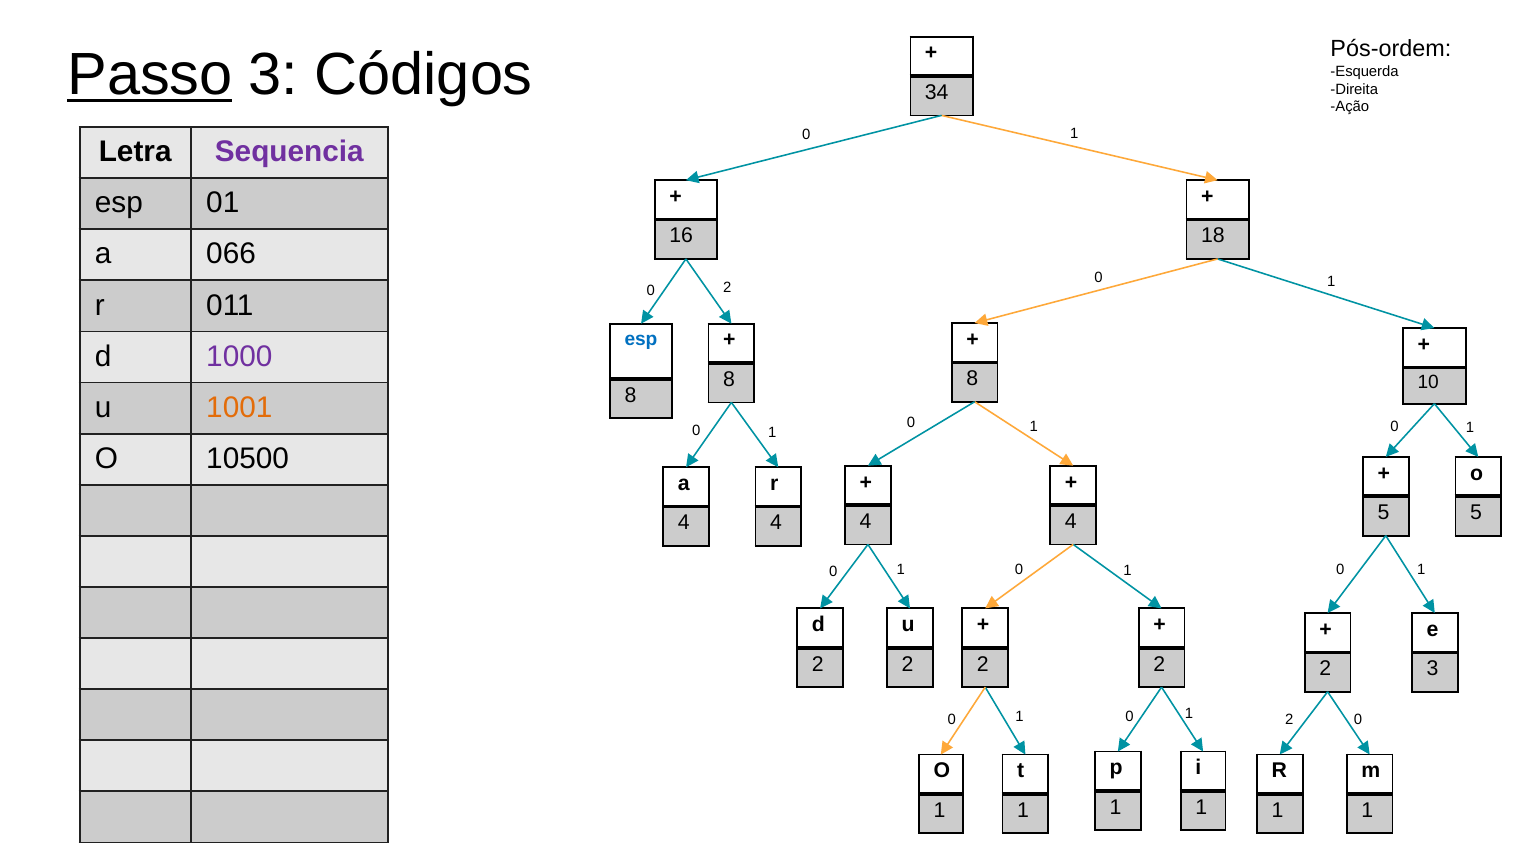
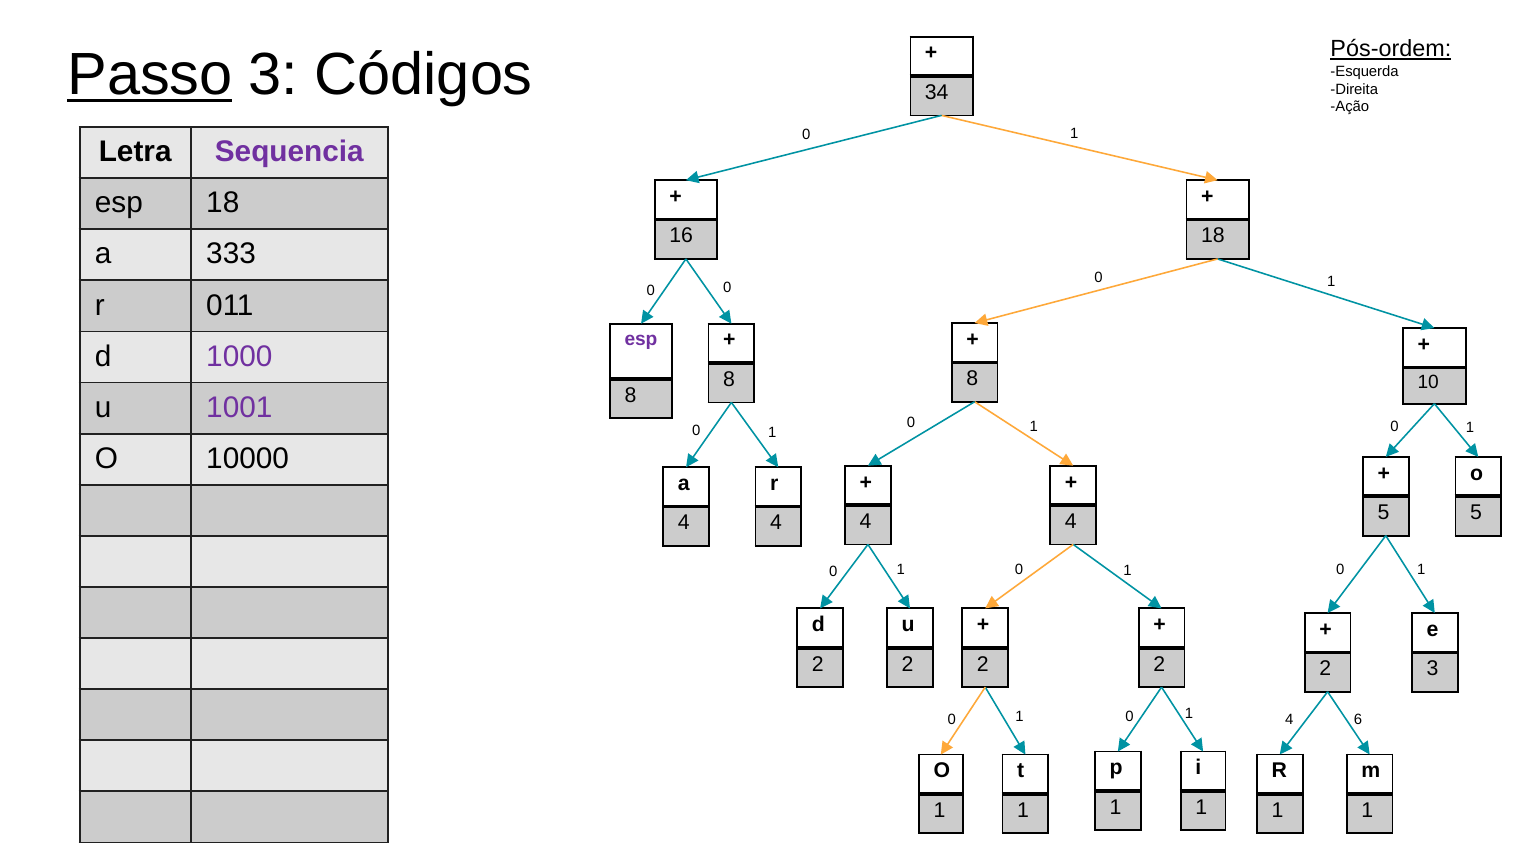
Pós-ordem underline: none -> present
esp 01: 01 -> 18
066: 066 -> 333
2 at (727, 288): 2 -> 0
esp at (641, 339) colour: blue -> purple
1001 colour: orange -> purple
10500: 10500 -> 10000
0 at (1358, 720): 0 -> 6
0 0 2: 2 -> 4
